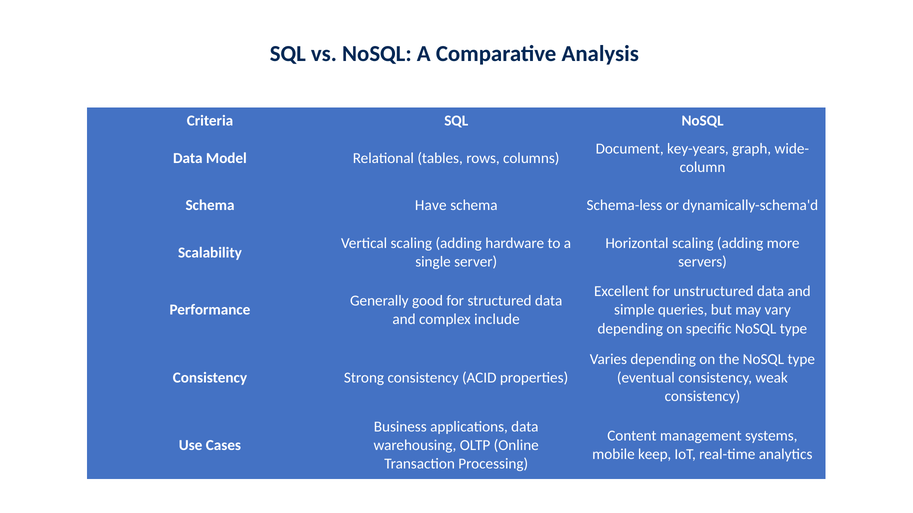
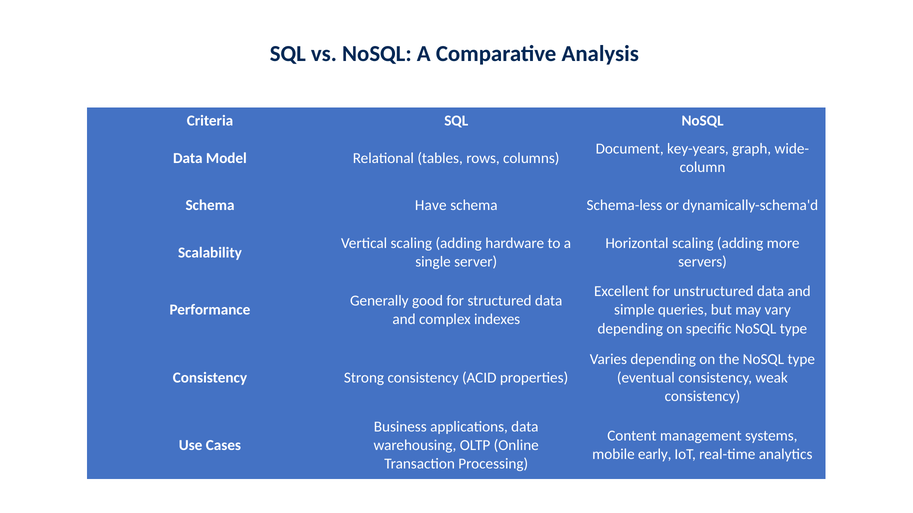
include: include -> indexes
keep: keep -> early
